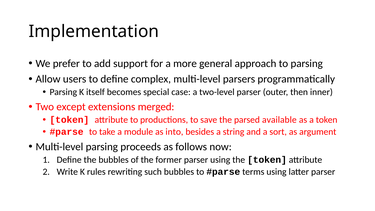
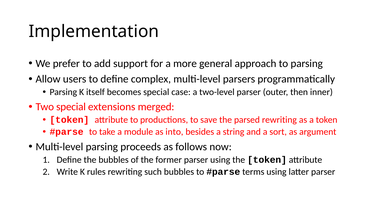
Two except: except -> special
parsed available: available -> rewriting
